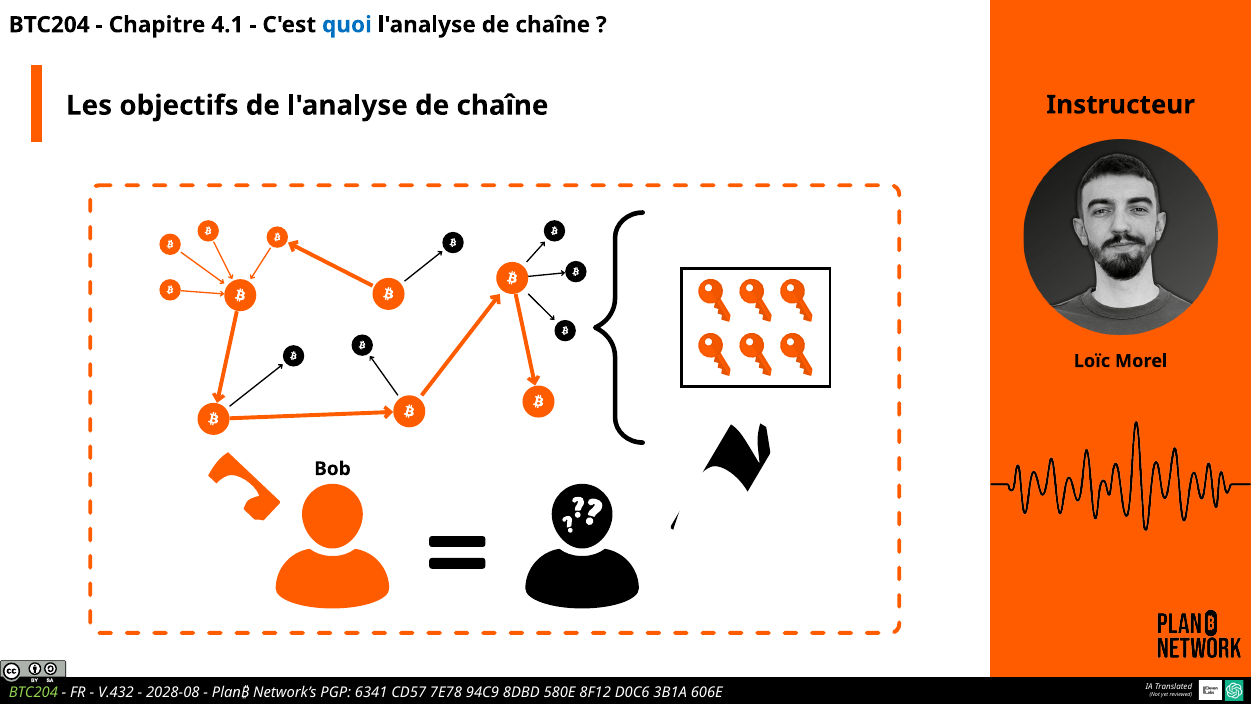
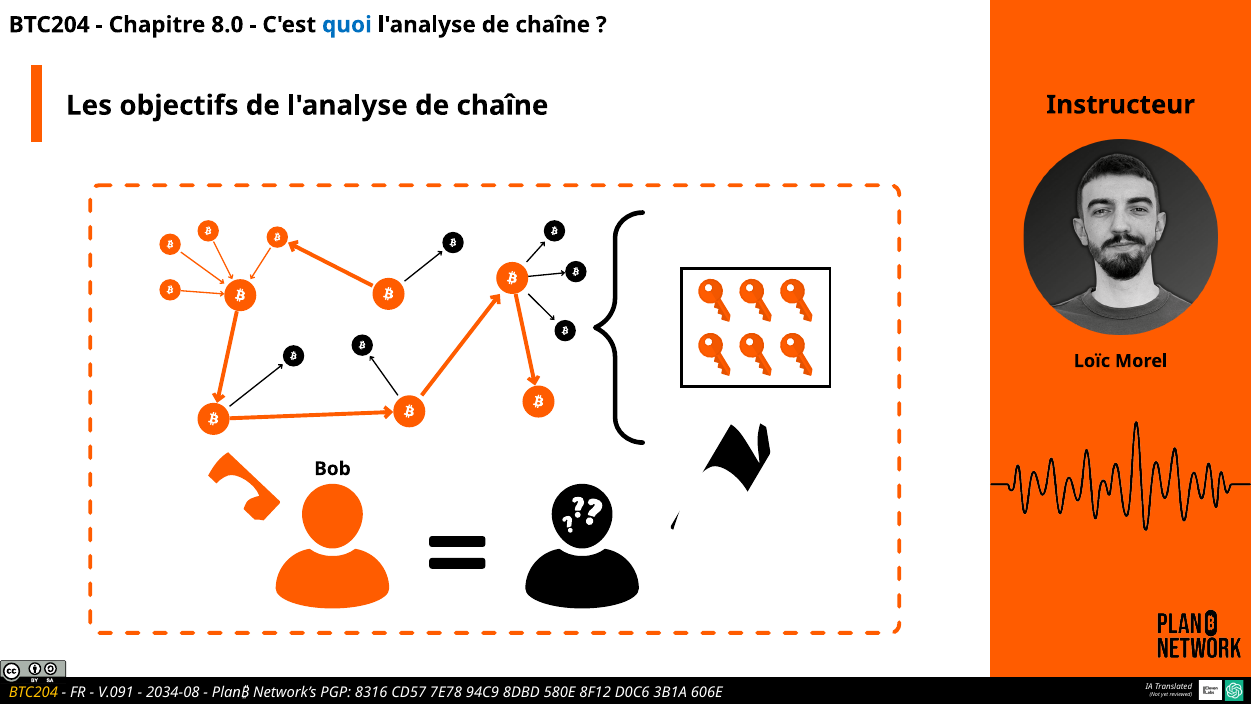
4.1: 4.1 -> 8.0
BTC204 at (33, 692) colour: light green -> yellow
V.432: V.432 -> V.091
2028-08: 2028-08 -> 2034-08
6341: 6341 -> 8316
